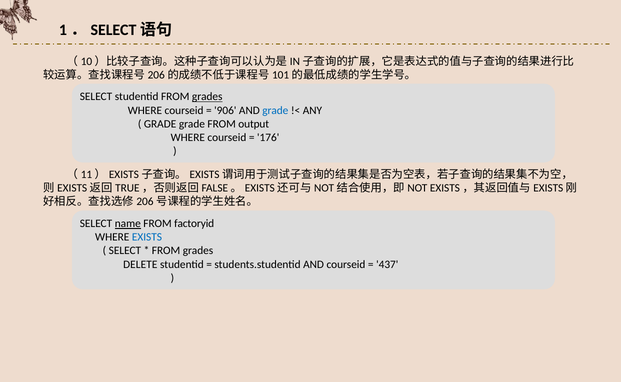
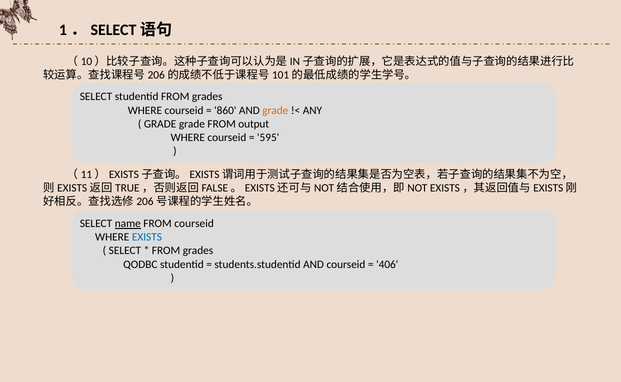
grades at (207, 97) underline: present -> none
906: 906 -> 860
grade at (275, 110) colour: blue -> orange
176: 176 -> 595
FROM factoryid: factoryid -> courseid
DELETE: DELETE -> QODBC
437: 437 -> 406
